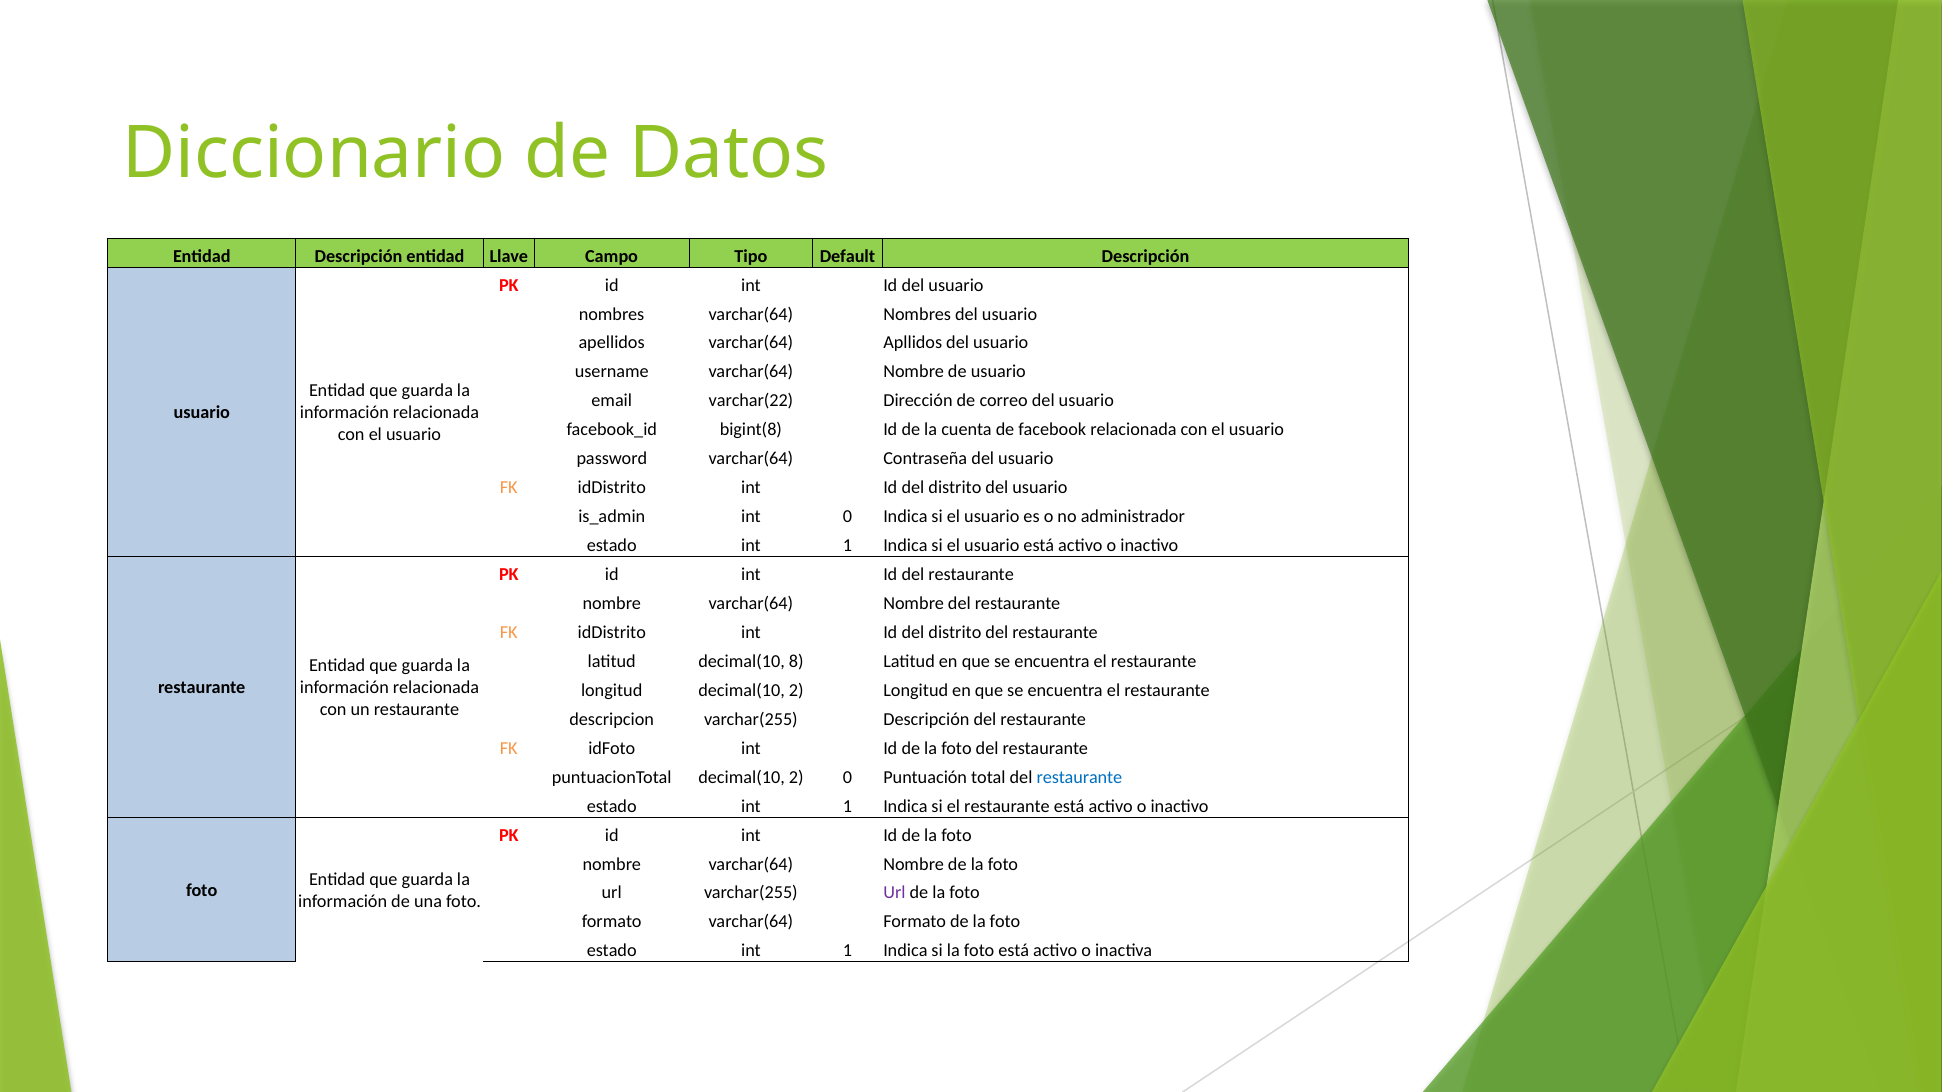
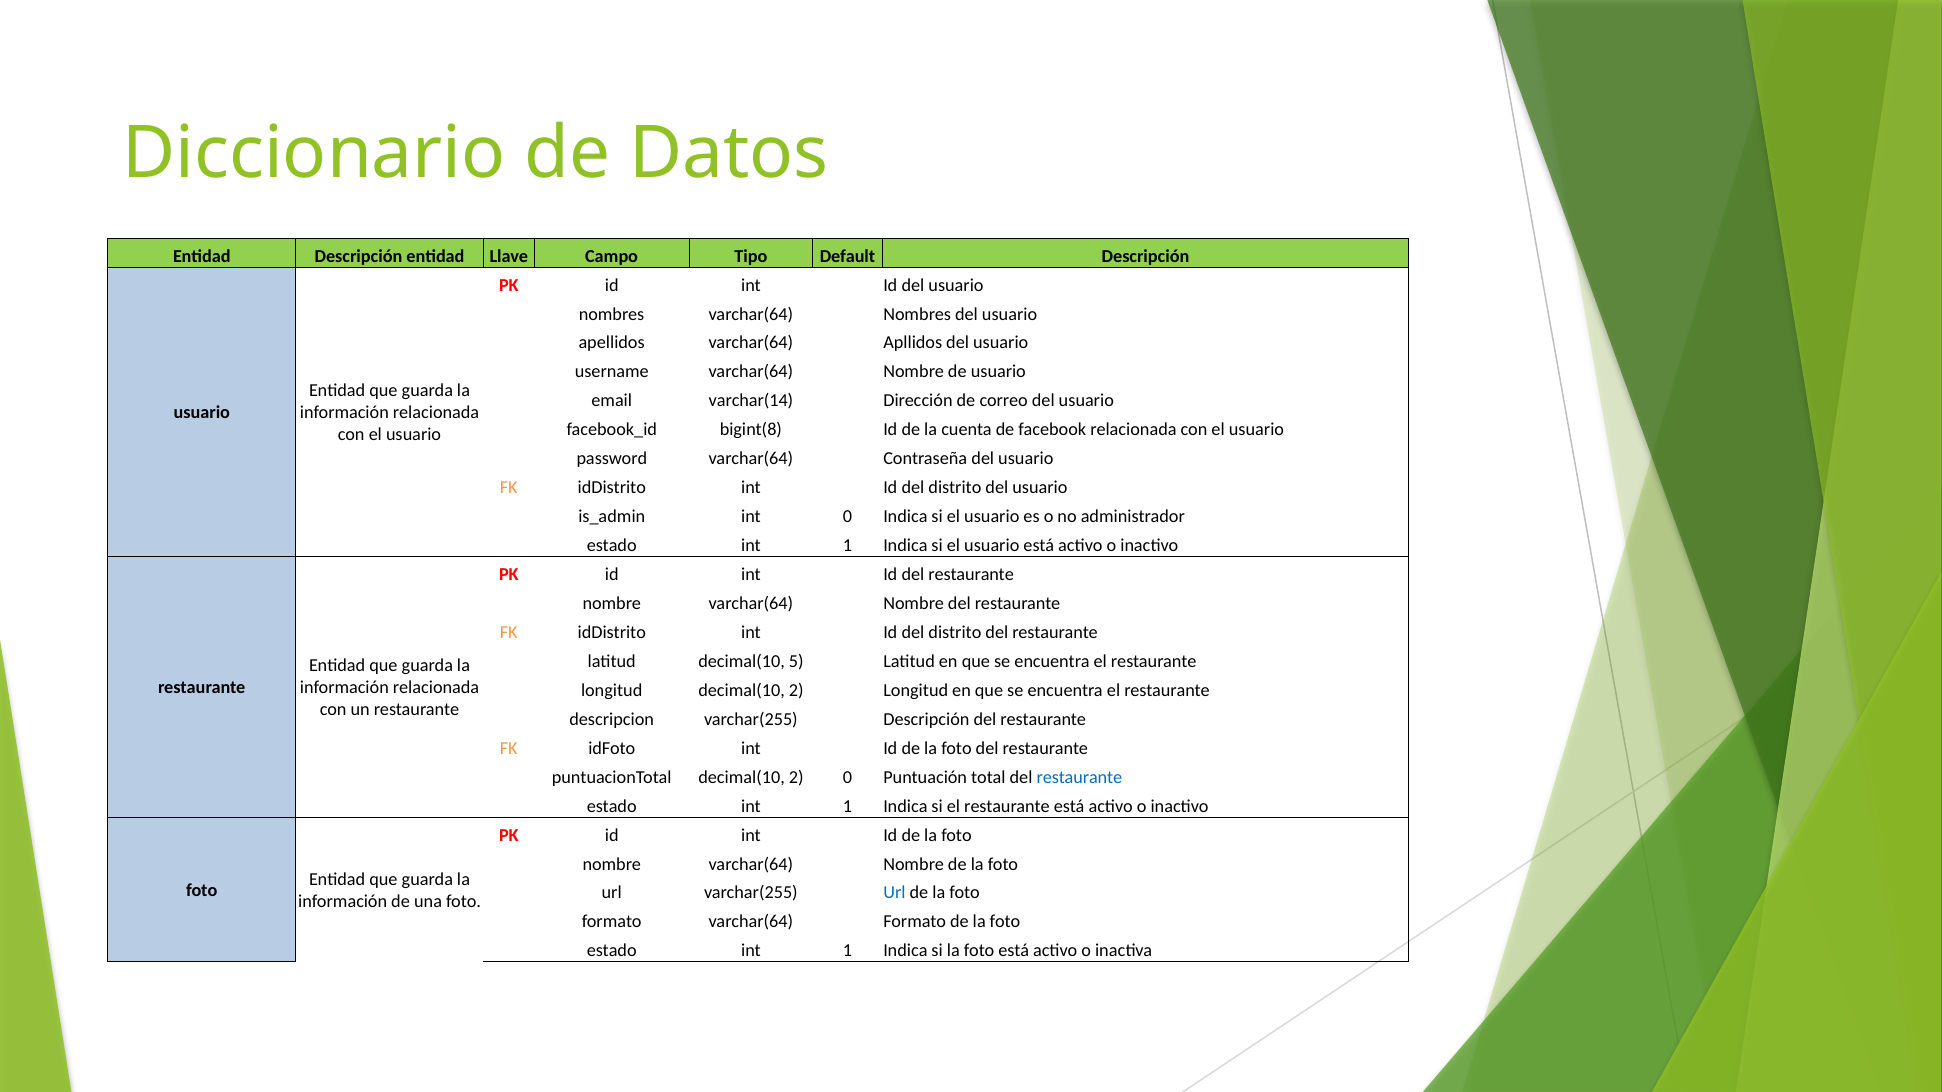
varchar(22: varchar(22 -> varchar(14
8: 8 -> 5
Url at (894, 893) colour: purple -> blue
